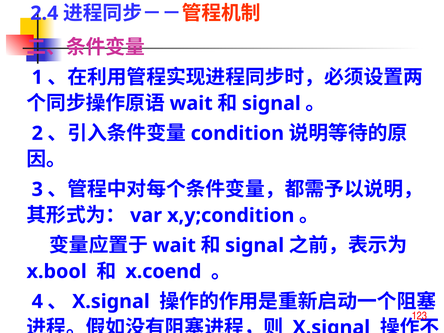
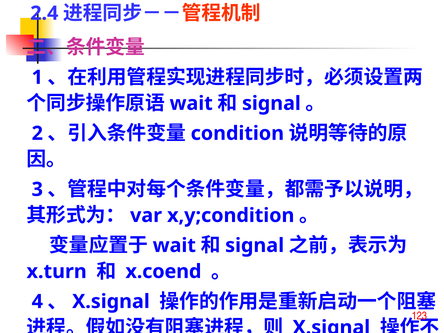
x.bool: x.bool -> x.turn
